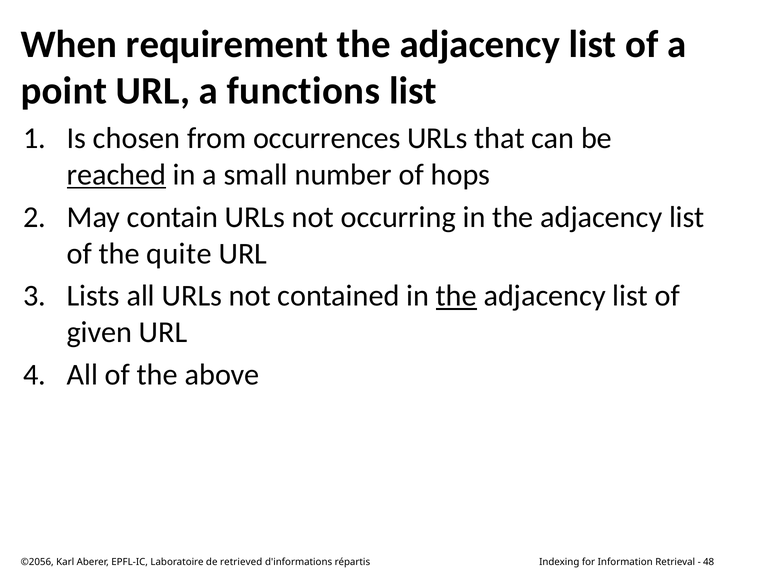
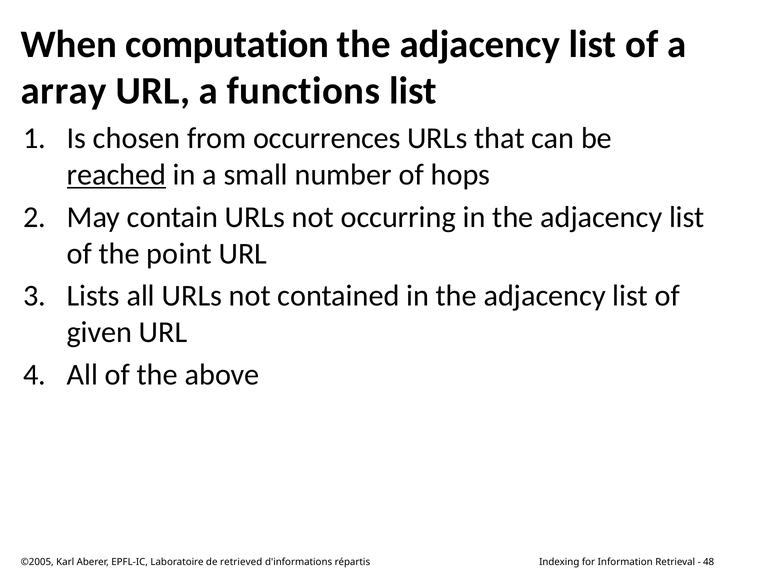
requirement: requirement -> computation
point: point -> array
quite: quite -> point
the at (456, 296) underline: present -> none
©2056: ©2056 -> ©2005
